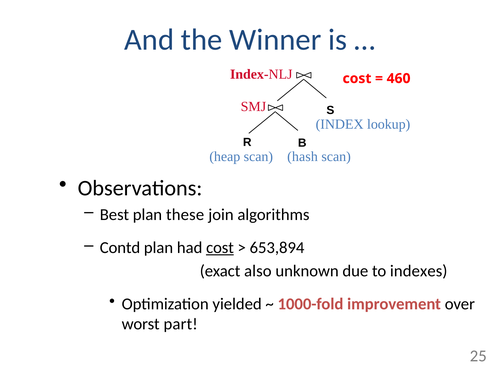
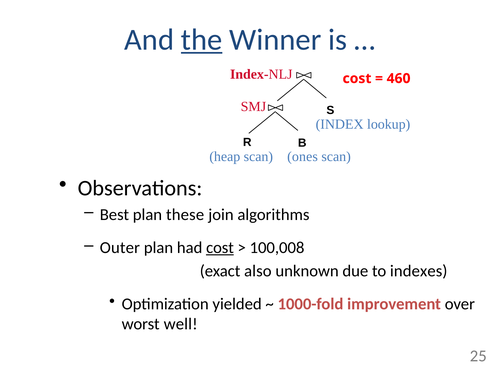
the underline: none -> present
hash: hash -> ones
Contd: Contd -> Outer
653,894: 653,894 -> 100,008
part: part -> well
